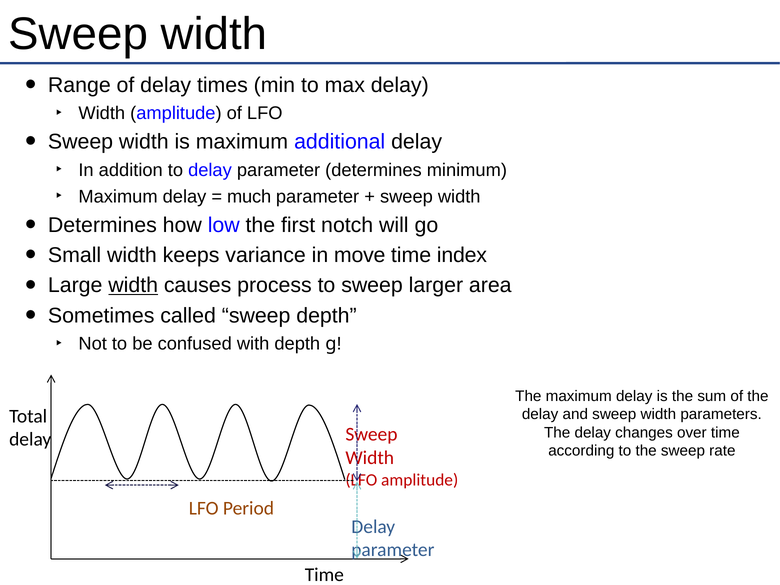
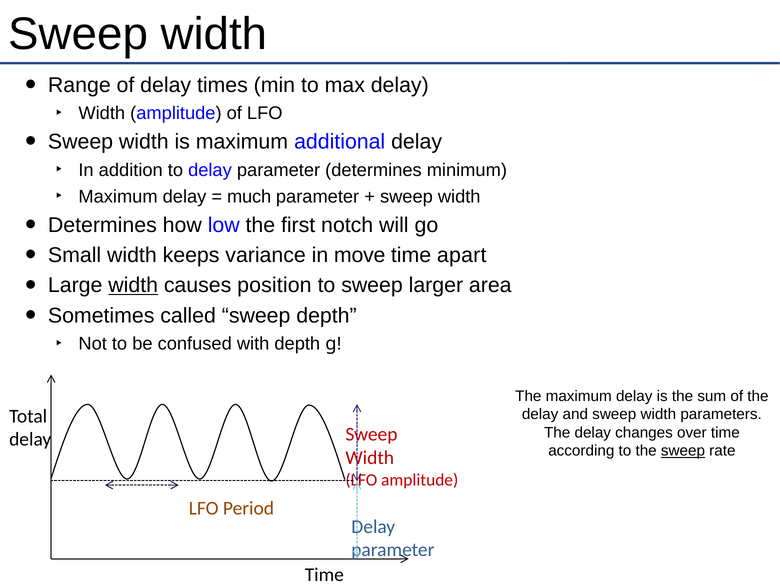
index: index -> apart
process: process -> position
sweep at (683, 451) underline: none -> present
